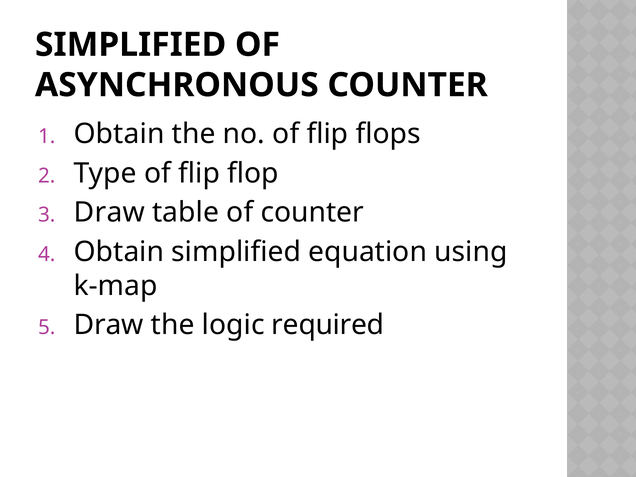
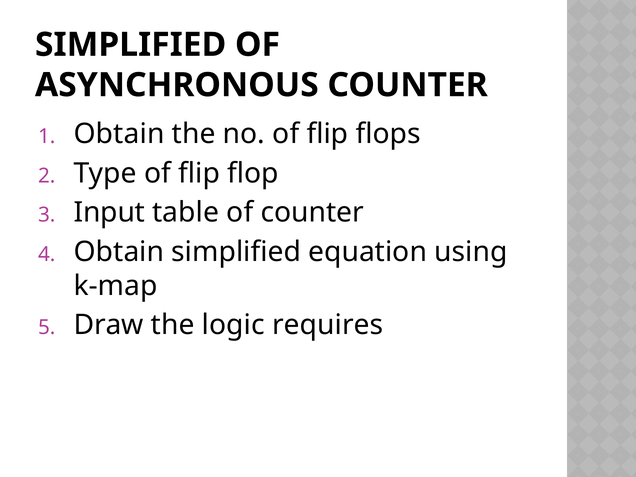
Draw at (109, 213): Draw -> Input
required: required -> requires
